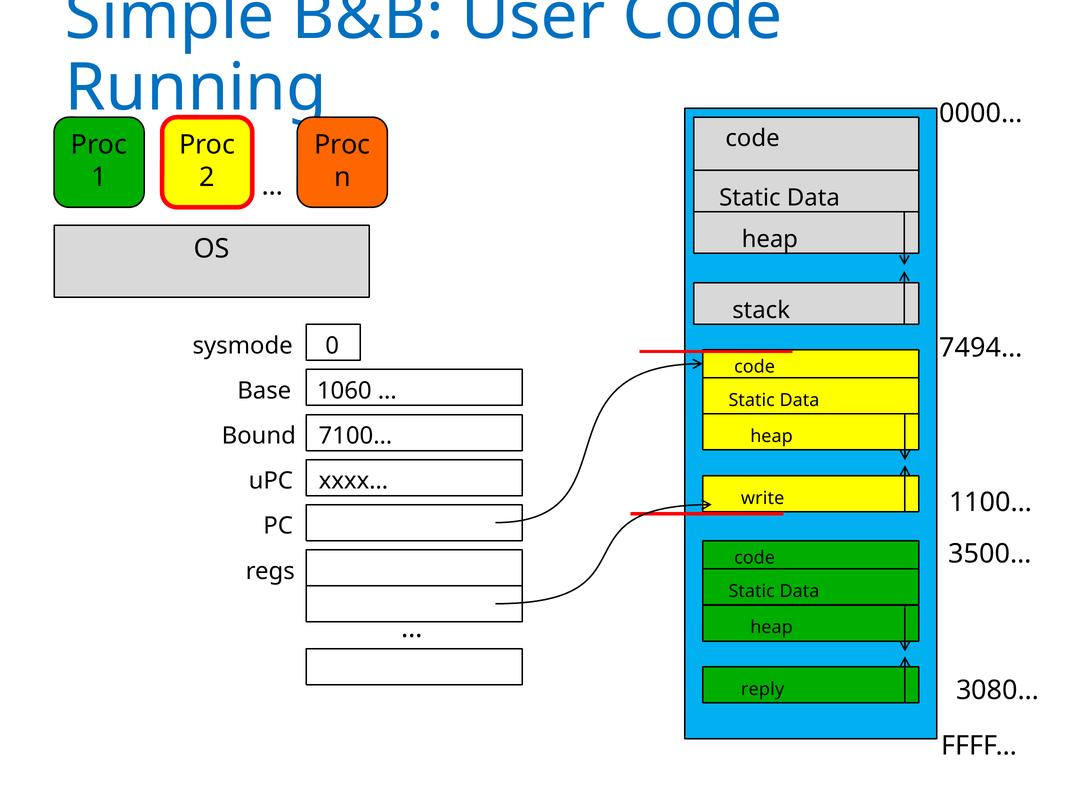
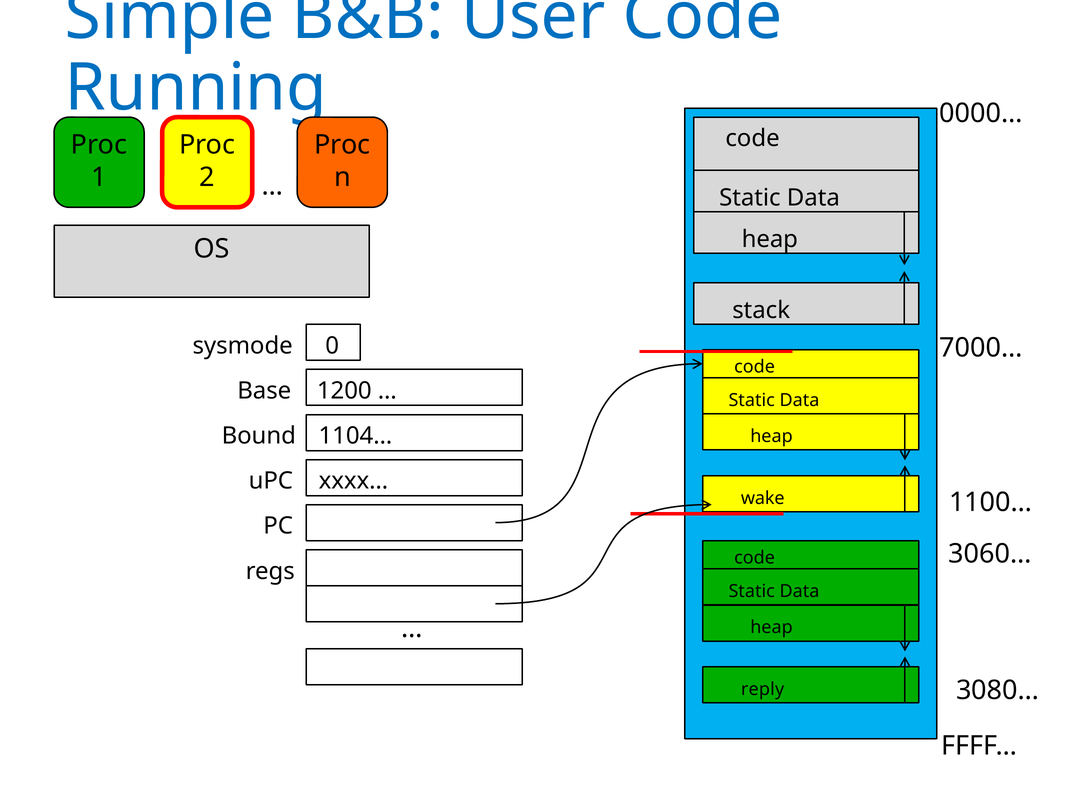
7494…: 7494… -> 7000…
1060: 1060 -> 1200
7100…: 7100… -> 1104…
write: write -> wake
3500…: 3500… -> 3060…
